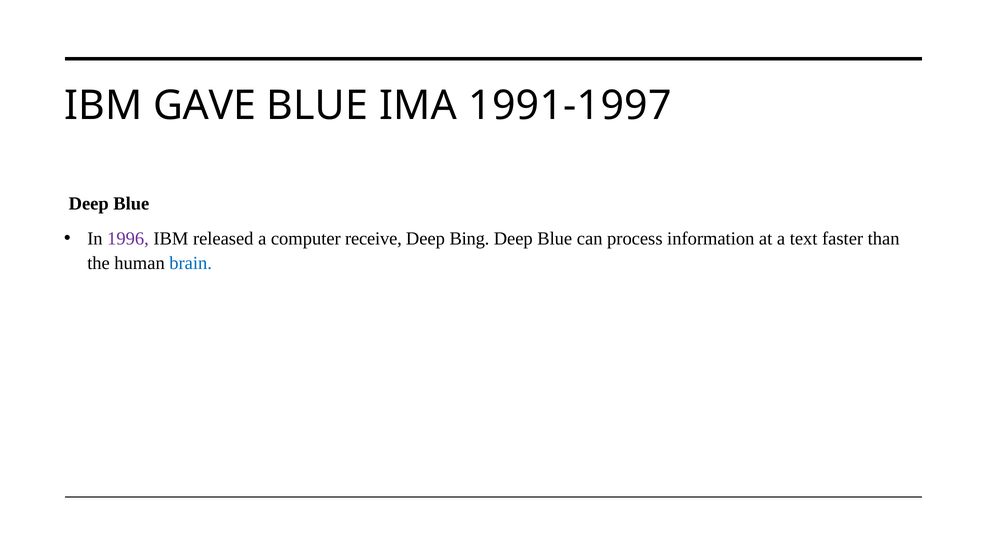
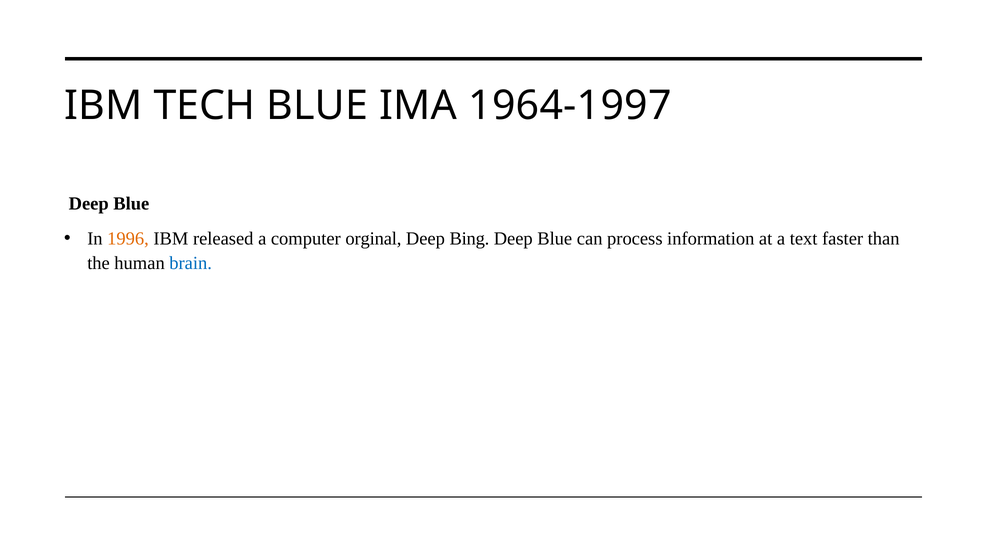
GAVE: GAVE -> TECH
1991-1997: 1991-1997 -> 1964-1997
1996 colour: purple -> orange
receive: receive -> orginal
